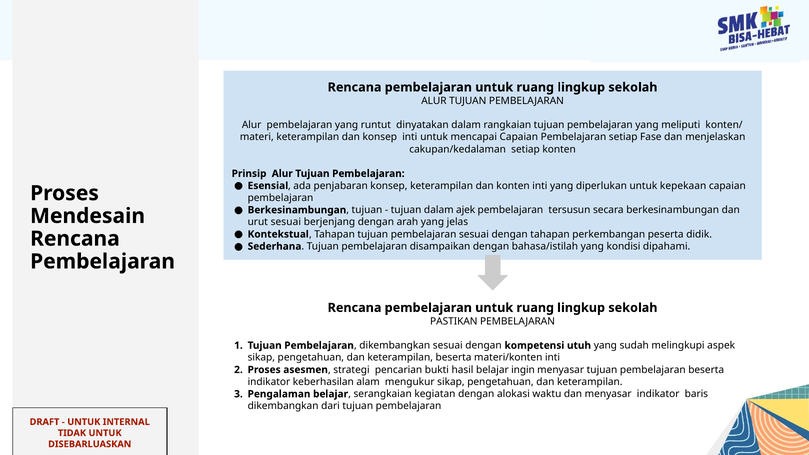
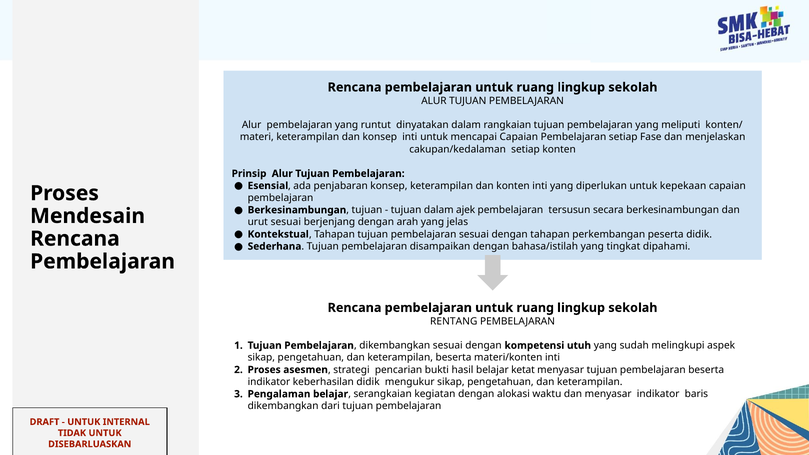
kondisi: kondisi -> tingkat
PASTIKAN: PASTIKAN -> RENTANG
ingin: ingin -> ketat
keberhasilan alam: alam -> didik
